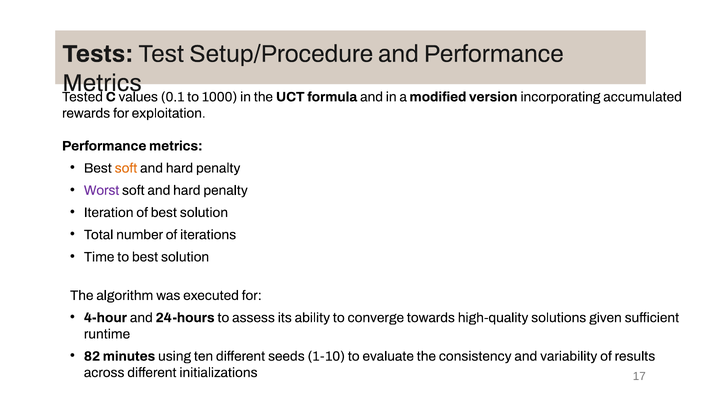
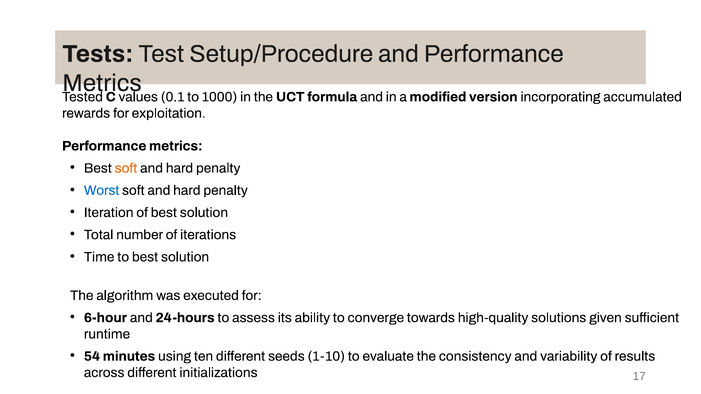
Worst colour: purple -> blue
4-hour: 4-hour -> 6-hour
82: 82 -> 54
